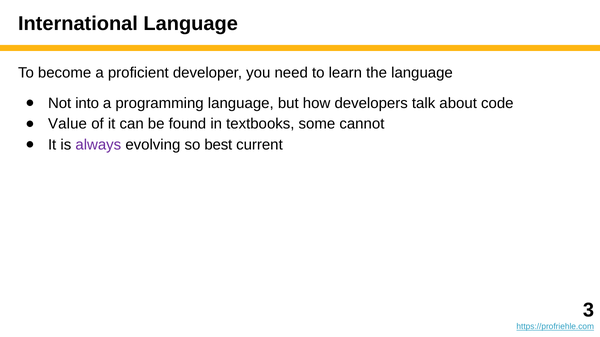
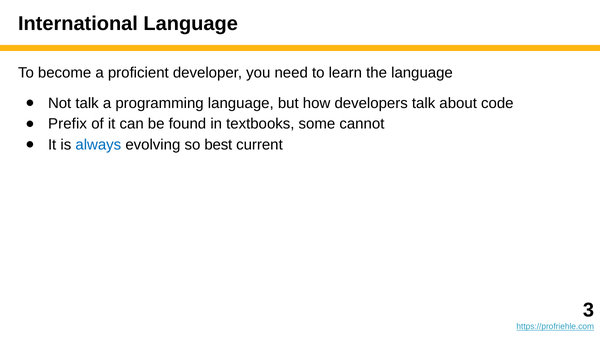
Not into: into -> talk
Value: Value -> Prefix
always colour: purple -> blue
